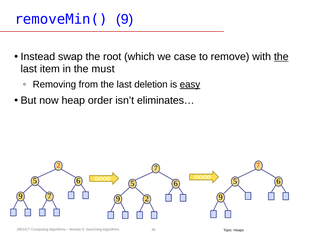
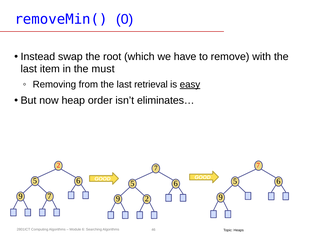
removeMin( 9: 9 -> 0
case: case -> have
the at (281, 57) underline: present -> none
deletion: deletion -> retrieval
